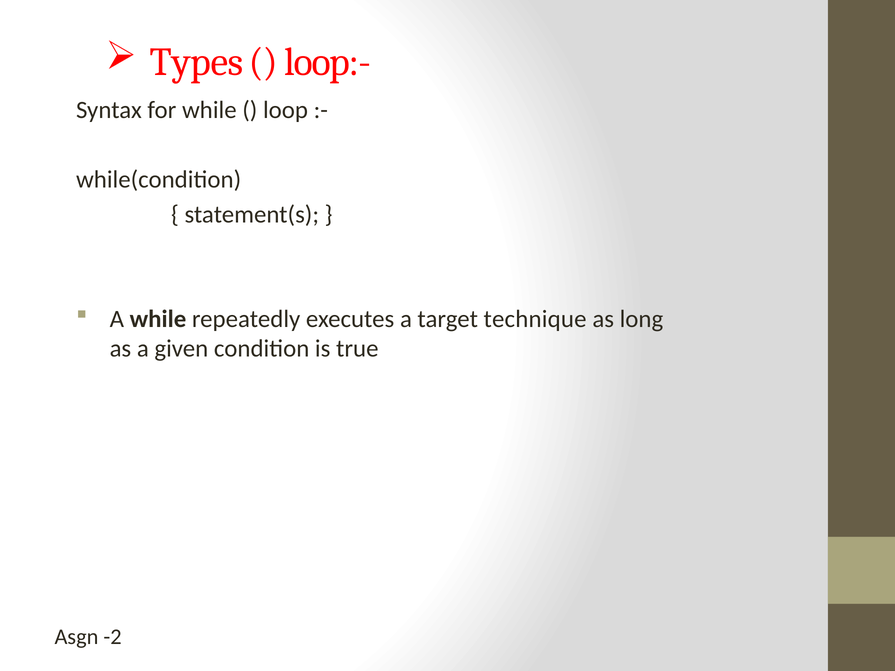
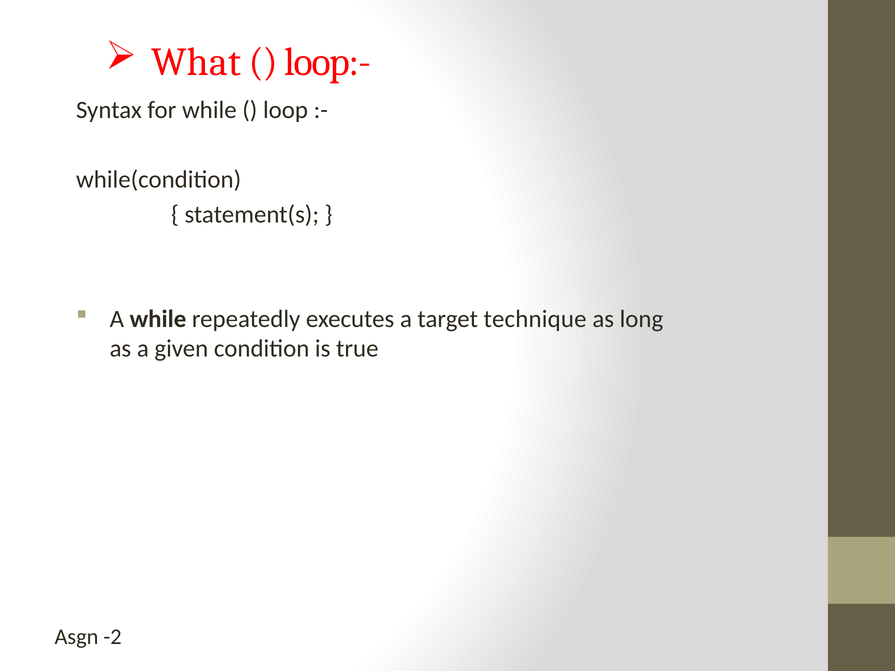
Types: Types -> What
